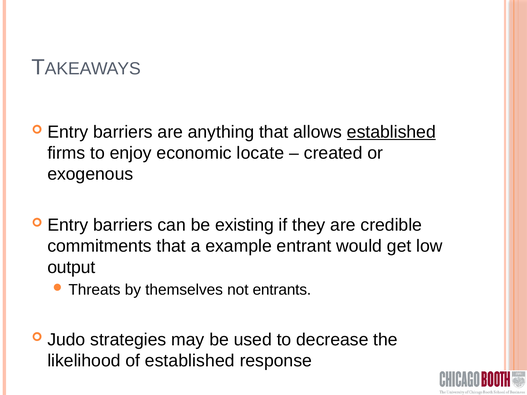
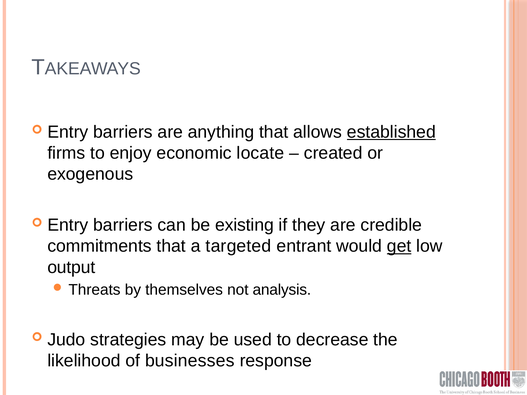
example: example -> targeted
get underline: none -> present
entrants: entrants -> analysis
of established: established -> businesses
